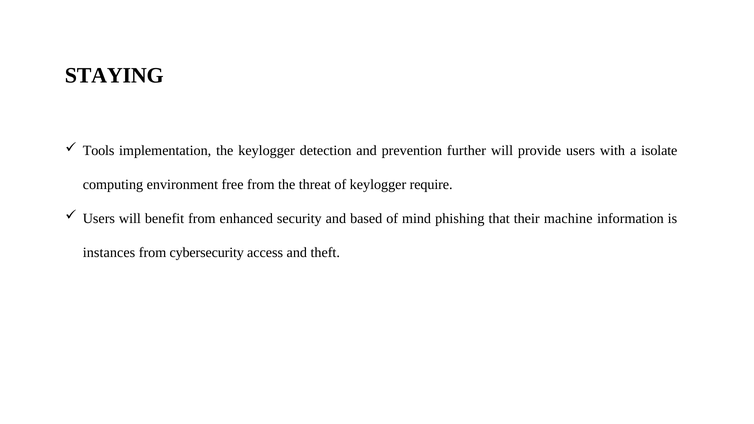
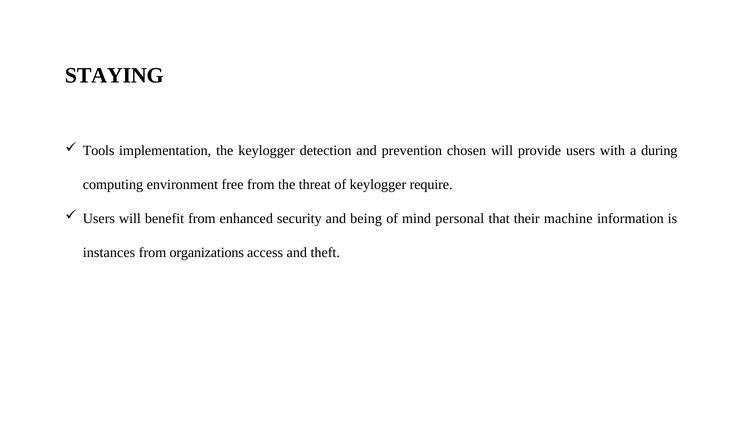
further: further -> chosen
isolate: isolate -> during
based: based -> being
phishing: phishing -> personal
cybersecurity: cybersecurity -> organizations
